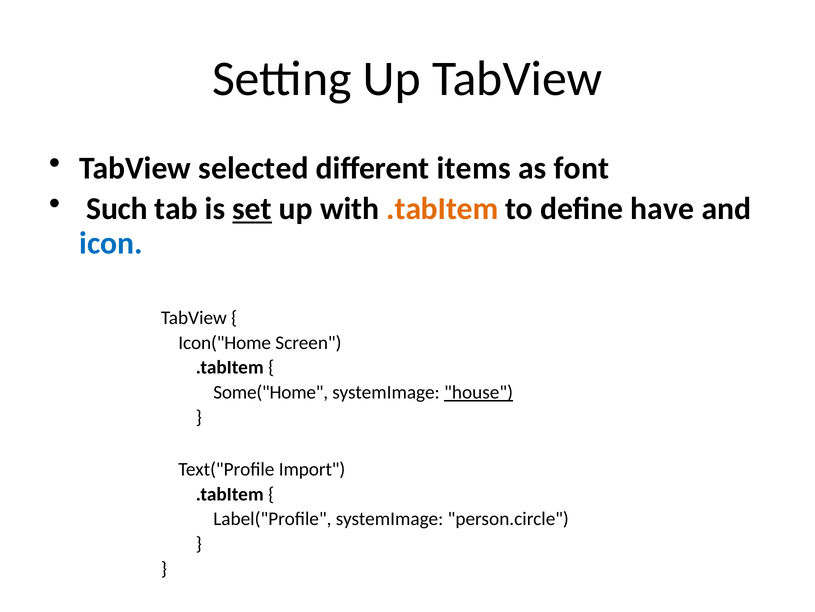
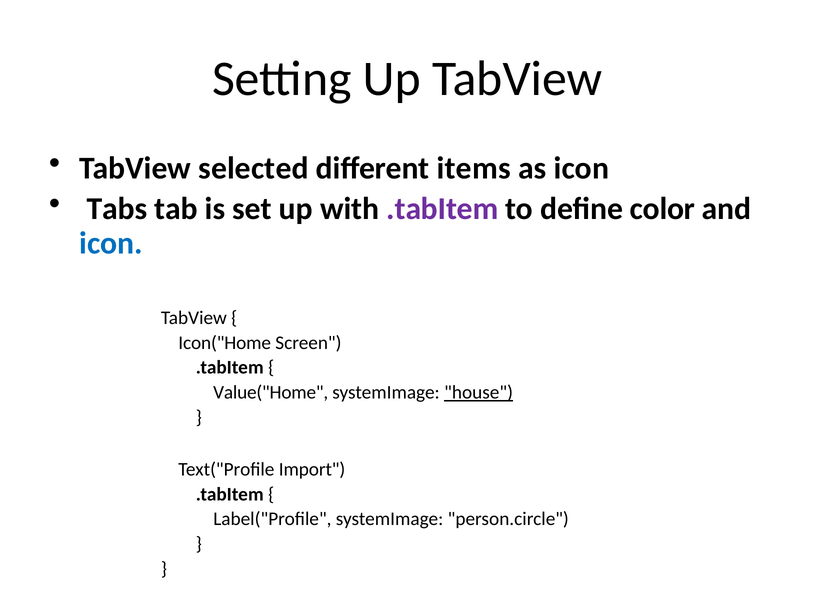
as font: font -> icon
Such: Such -> Tabs
set underline: present -> none
.tabItem at (442, 209) colour: orange -> purple
have: have -> color
Some("Home: Some("Home -> Value("Home
